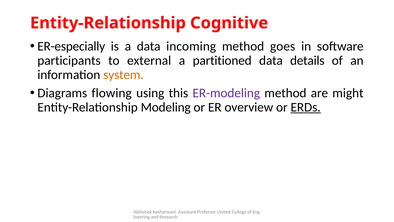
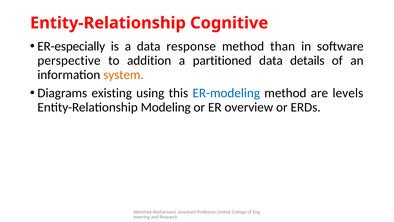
incoming: incoming -> response
goes: goes -> than
participants: participants -> perspective
external: external -> addition
flowing: flowing -> existing
ER-modeling colour: purple -> blue
might: might -> levels
ERDs underline: present -> none
